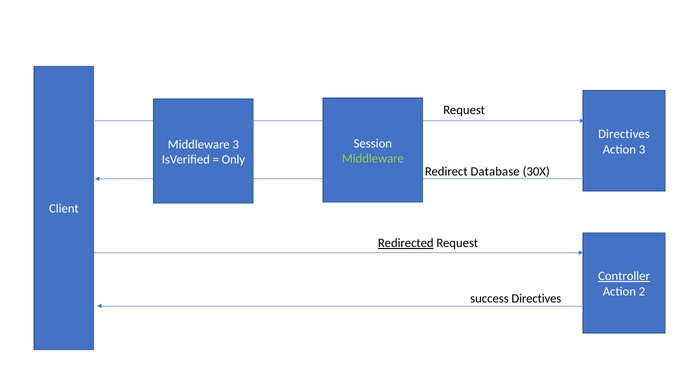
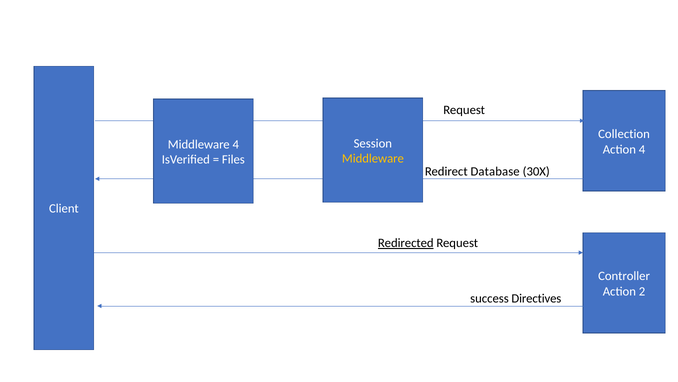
Directives at (624, 134): Directives -> Collection
Middleware 3: 3 -> 4
Action 3: 3 -> 4
Middleware at (373, 158) colour: light green -> yellow
Only: Only -> Files
Controller underline: present -> none
